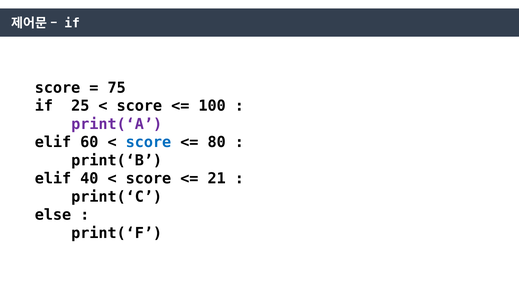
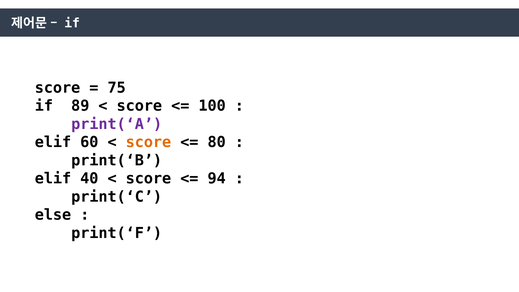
25: 25 -> 89
score at (148, 142) colour: blue -> orange
21: 21 -> 94
